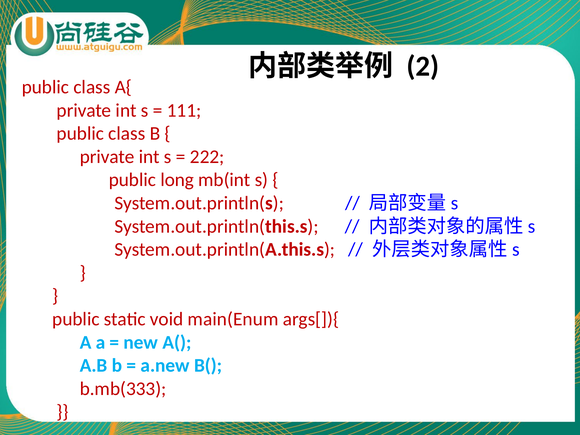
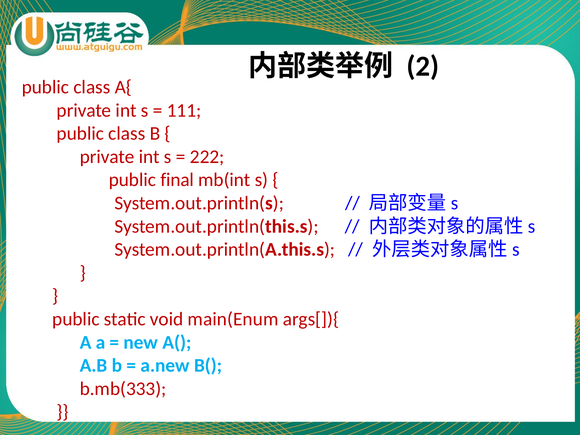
long: long -> final
